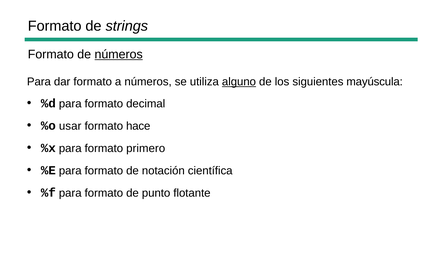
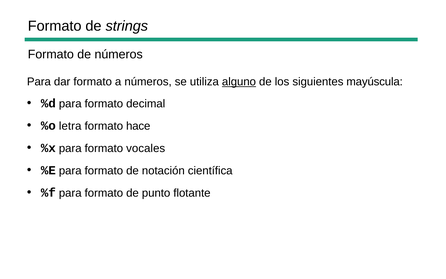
números at (119, 54) underline: present -> none
usar: usar -> letra
primero: primero -> vocales
